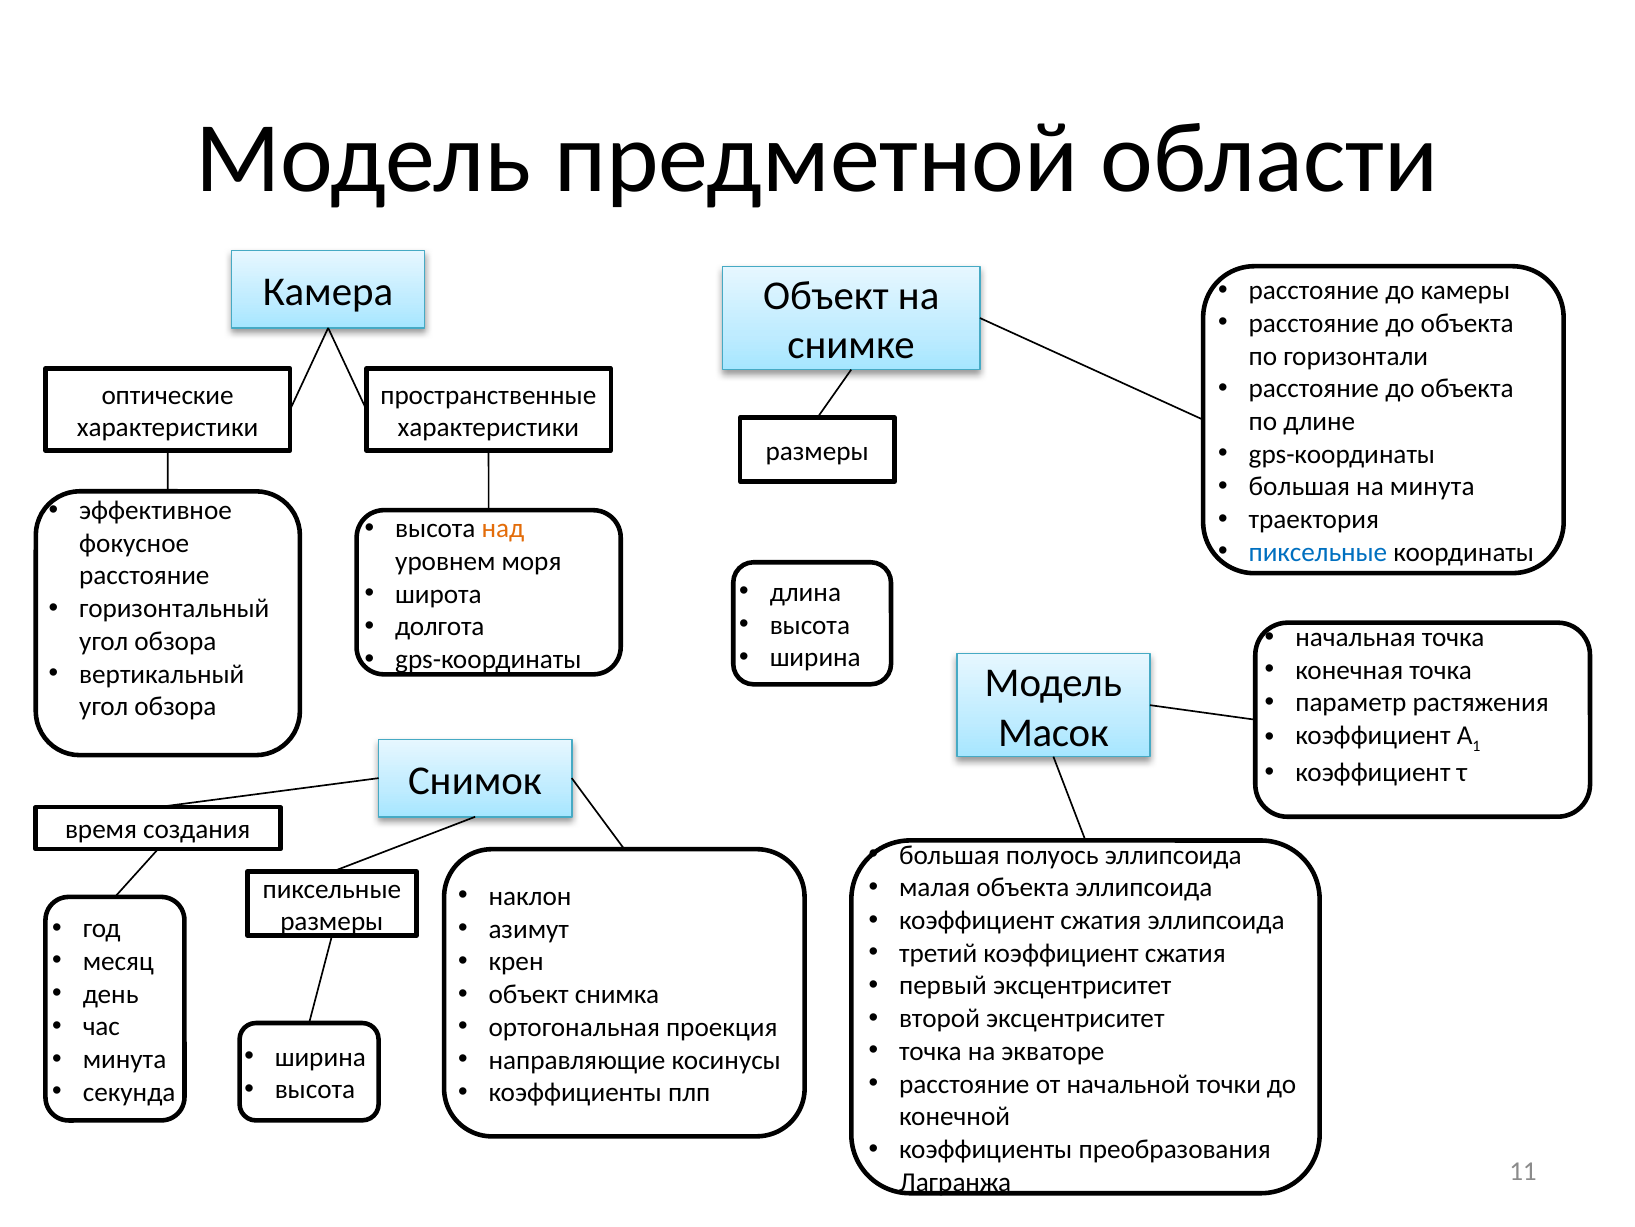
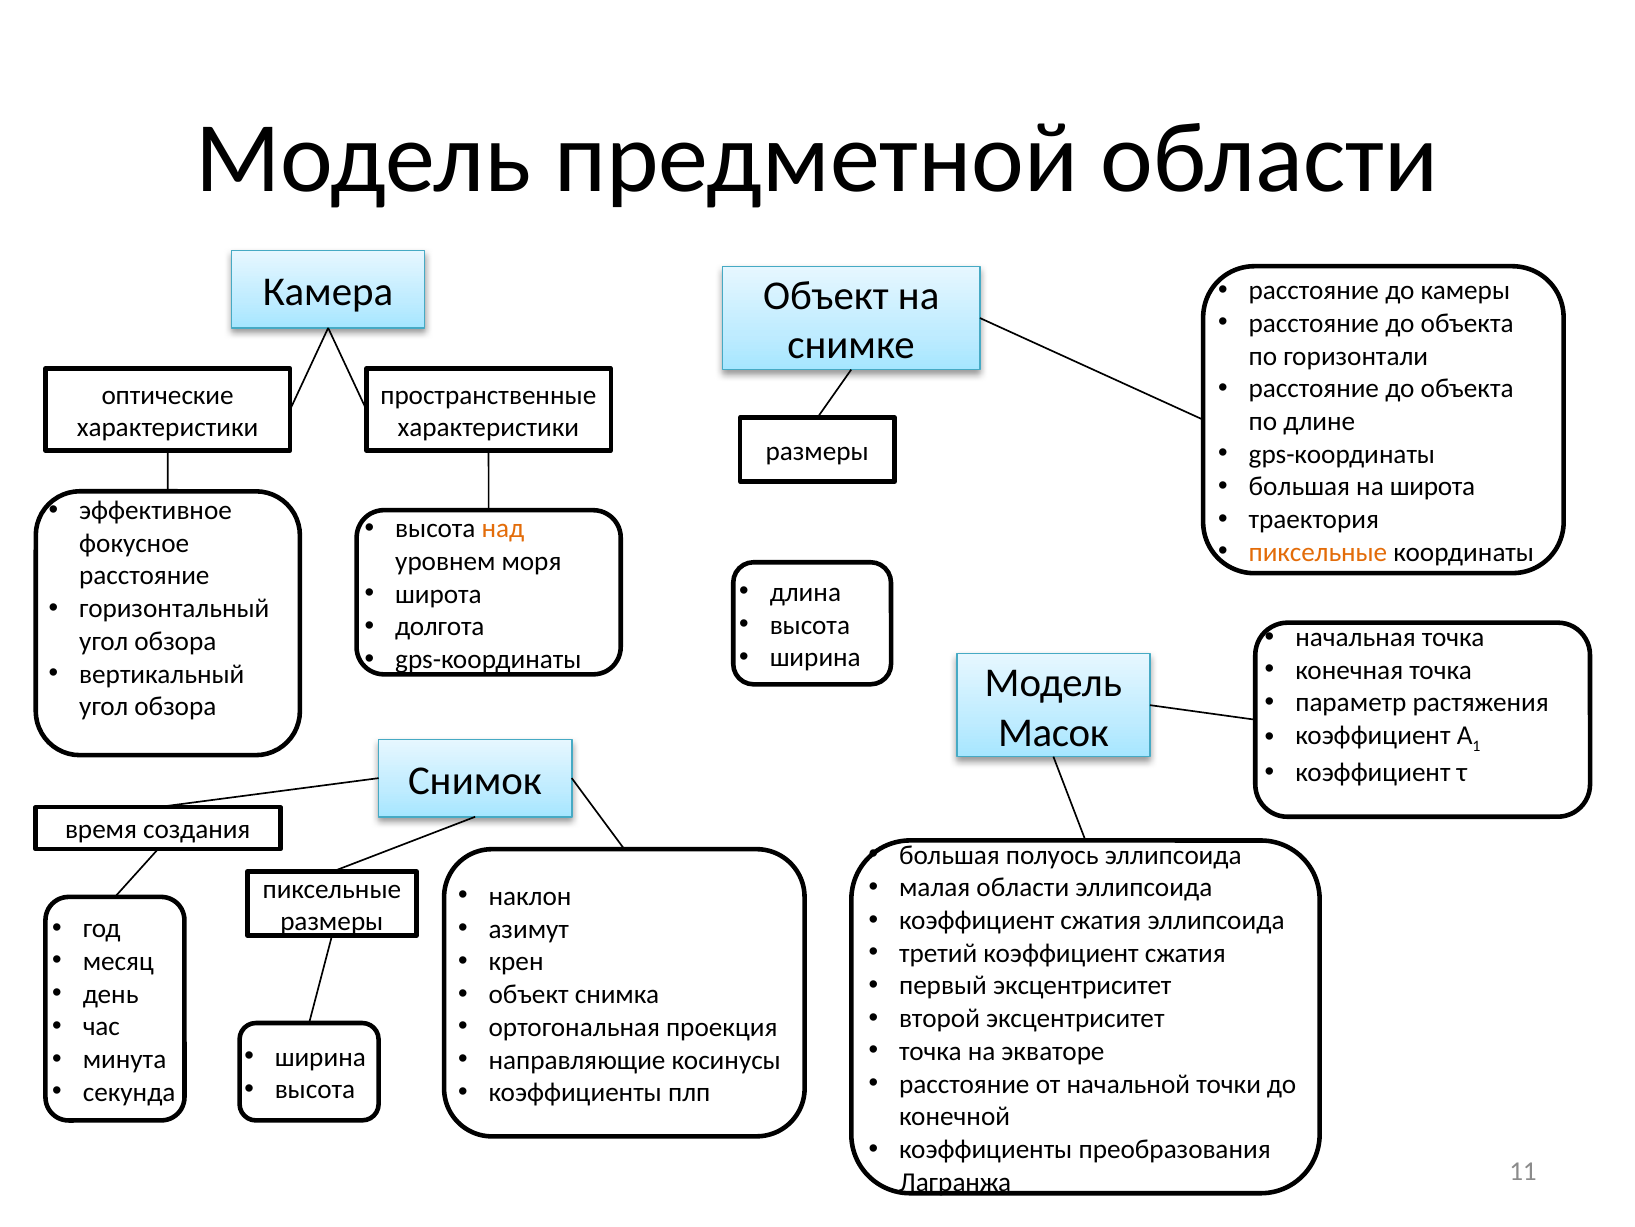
на минута: минута -> широта
пиксельные at (1318, 552) colour: blue -> orange
малая объекта: объекта -> области
